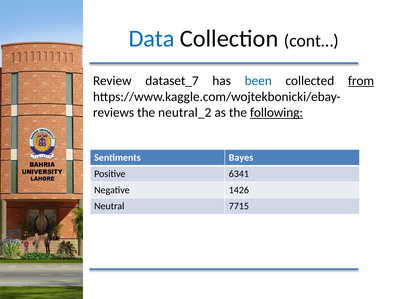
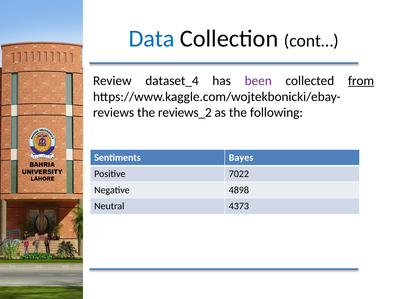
dataset_7: dataset_7 -> dataset_4
been colour: blue -> purple
neutral_2: neutral_2 -> reviews_2
following underline: present -> none
6341: 6341 -> 7022
1426: 1426 -> 4898
7715: 7715 -> 4373
